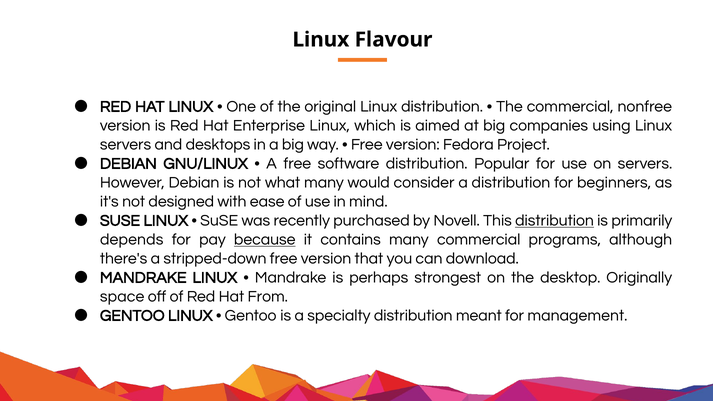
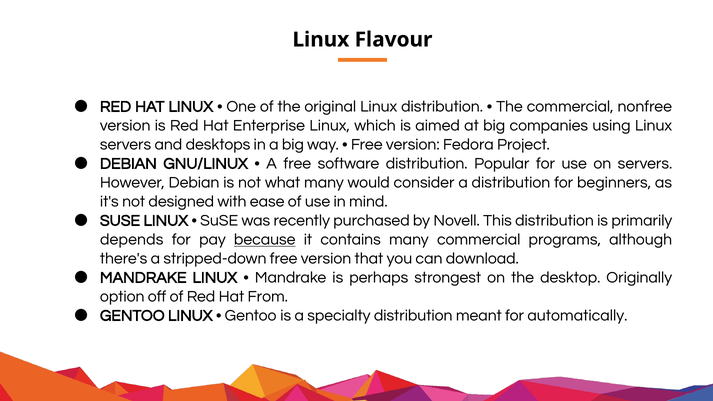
distribution at (555, 220) underline: present -> none
space: space -> option
management: management -> automatically
